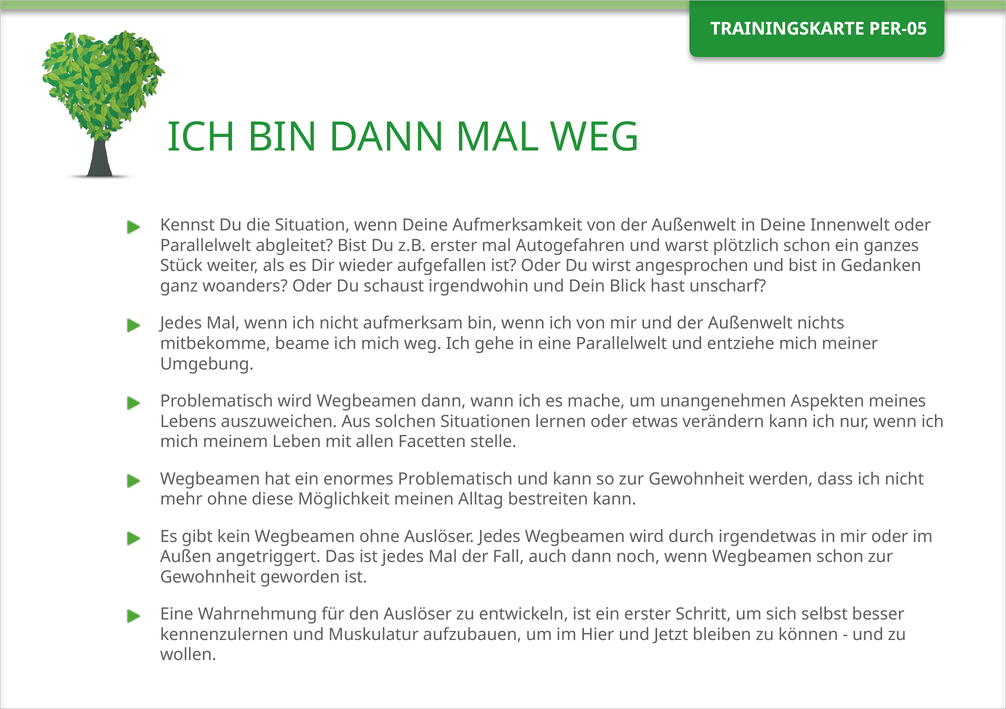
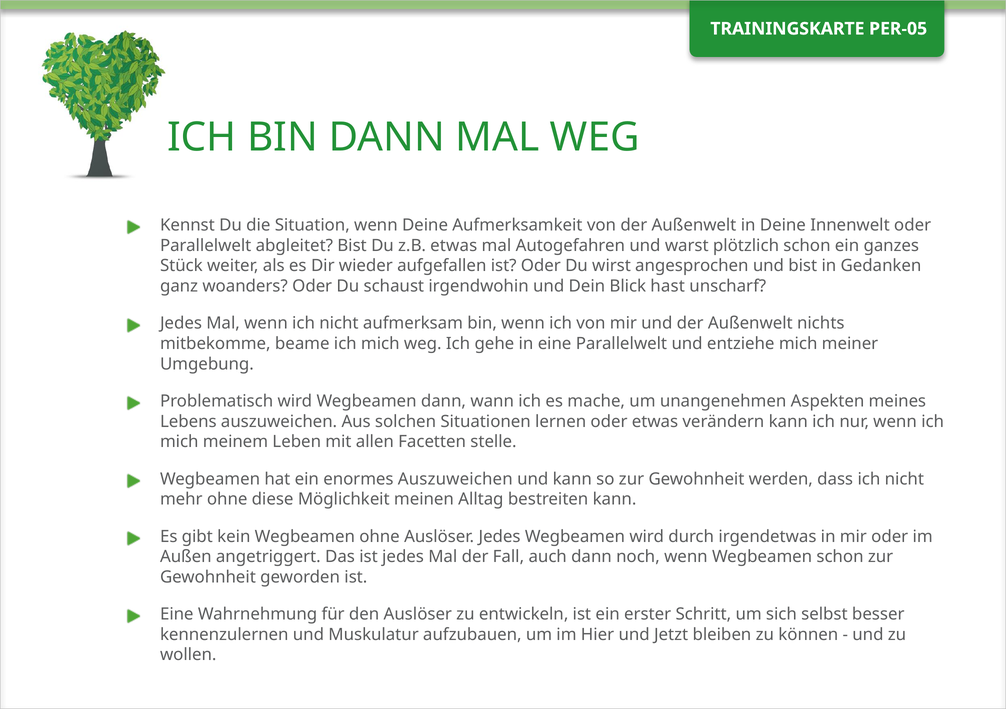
z.B erster: erster -> etwas
enormes Problematisch: Problematisch -> Auszuweichen
